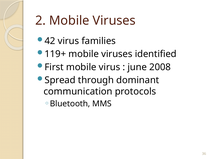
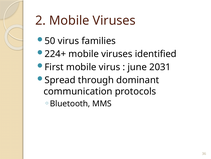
42: 42 -> 50
119+: 119+ -> 224+
2008: 2008 -> 2031
